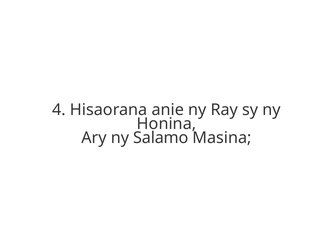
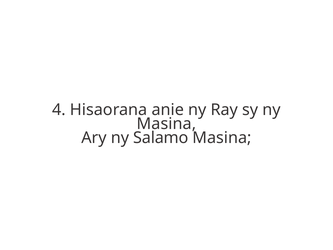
Honina at (166, 124): Honina -> Masina
